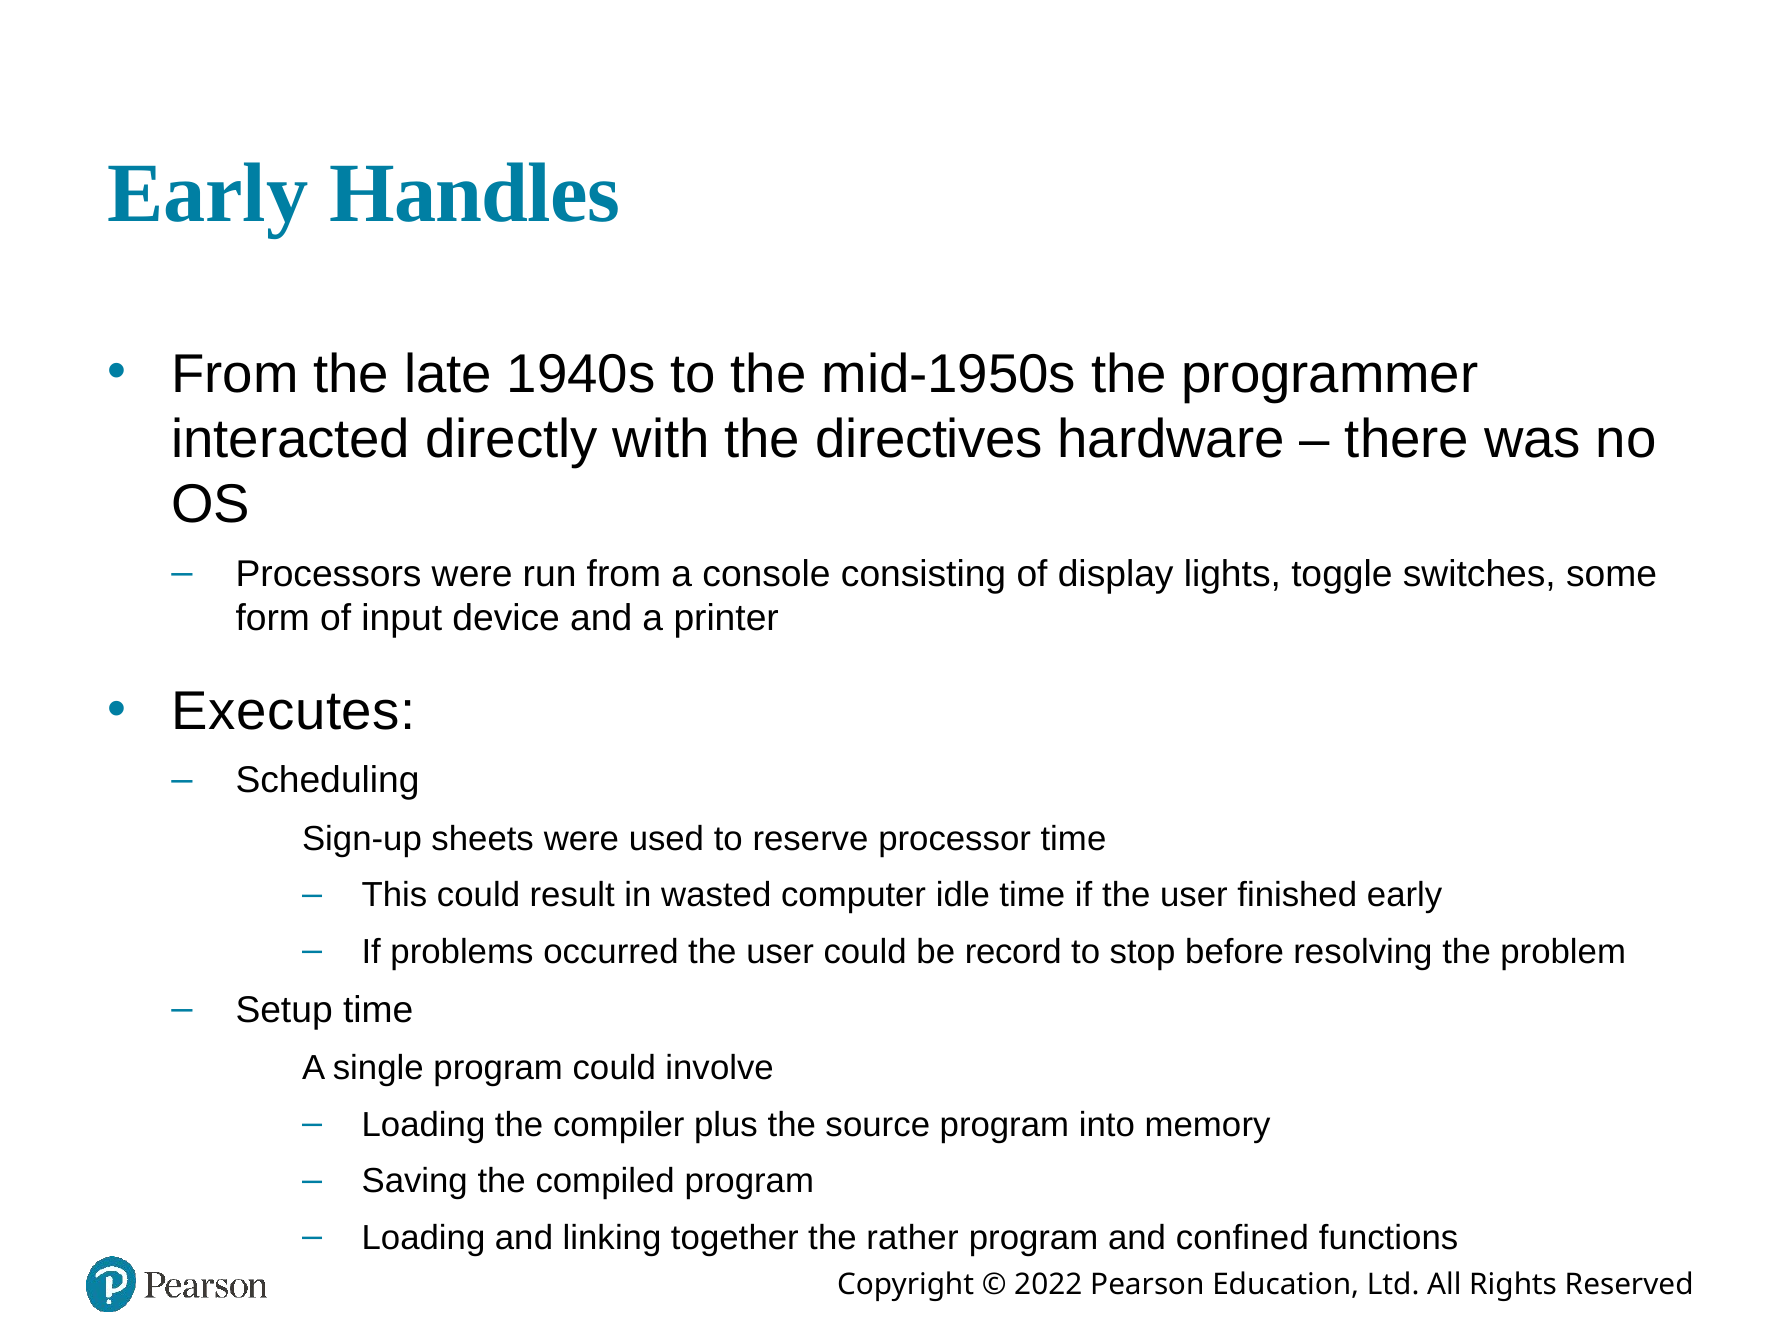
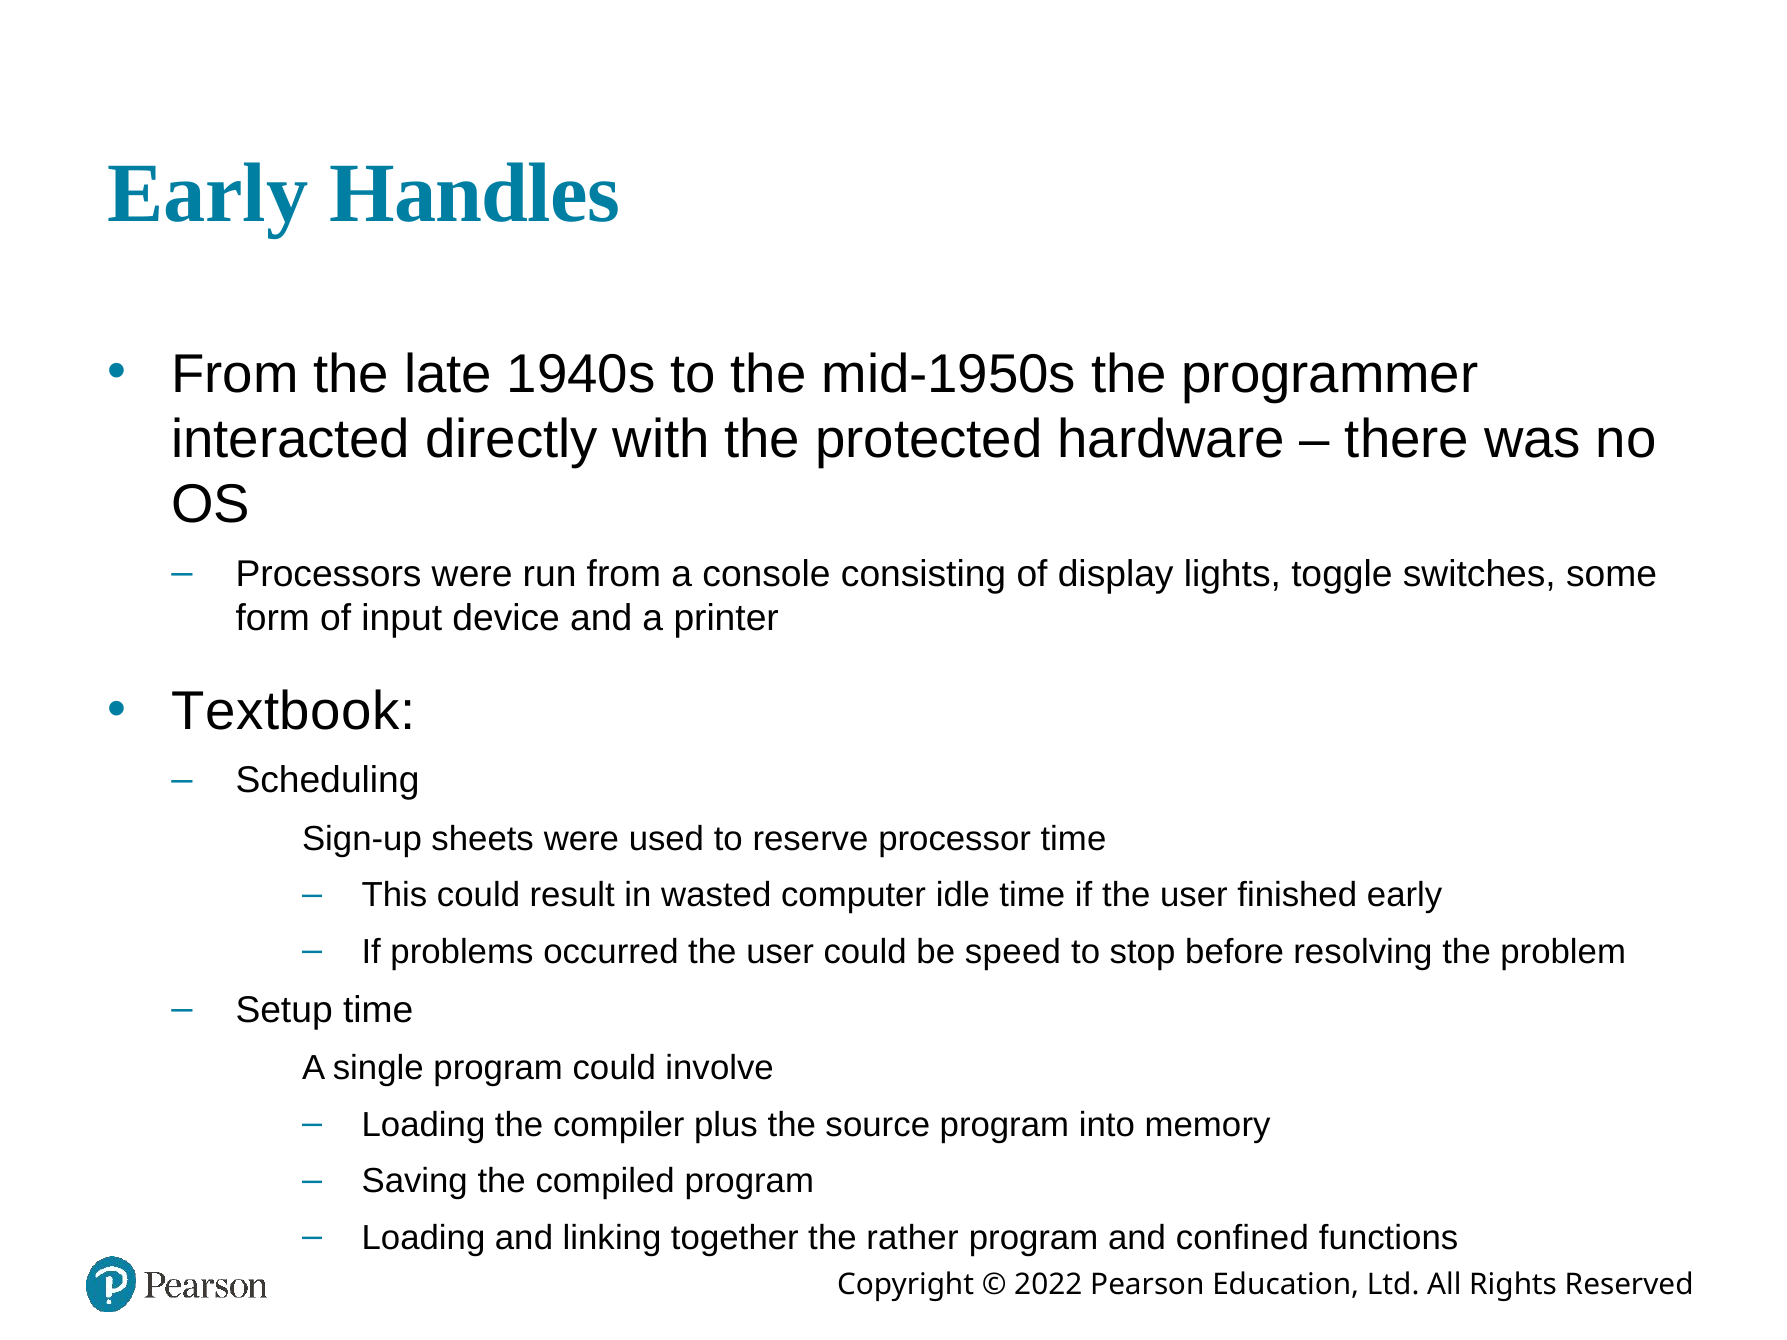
directives: directives -> protected
Executes: Executes -> Textbook
record: record -> speed
